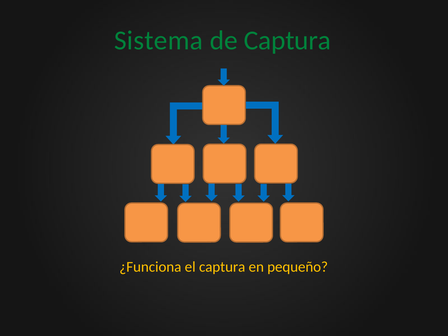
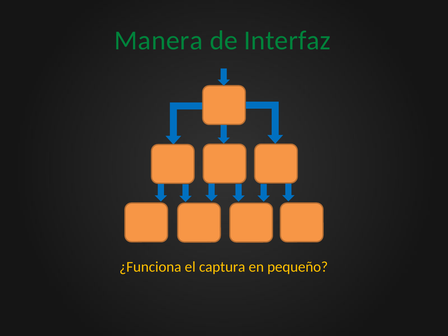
Sistema: Sistema -> Manera
de Captura: Captura -> Interfaz
